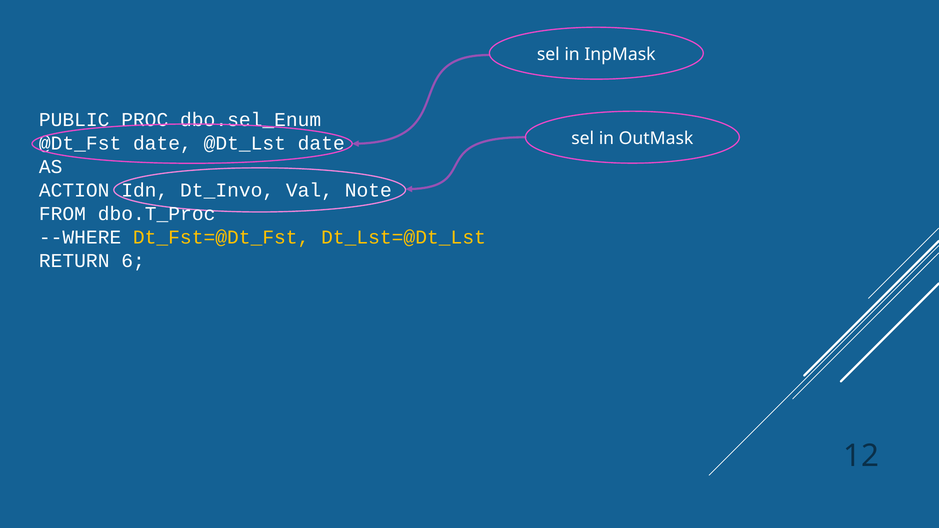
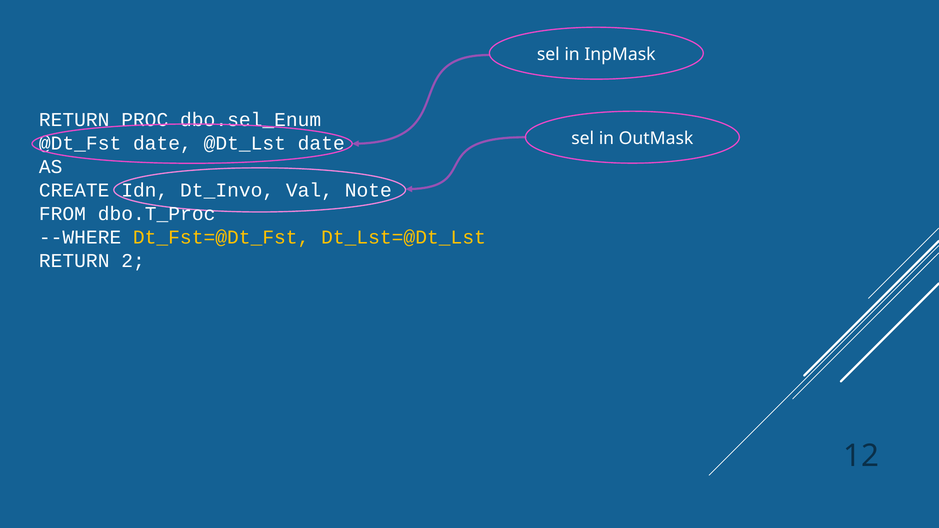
PUBLIC at (74, 120): PUBLIC -> RETURN
ACTION: ACTION -> CREATE
6: 6 -> 2
